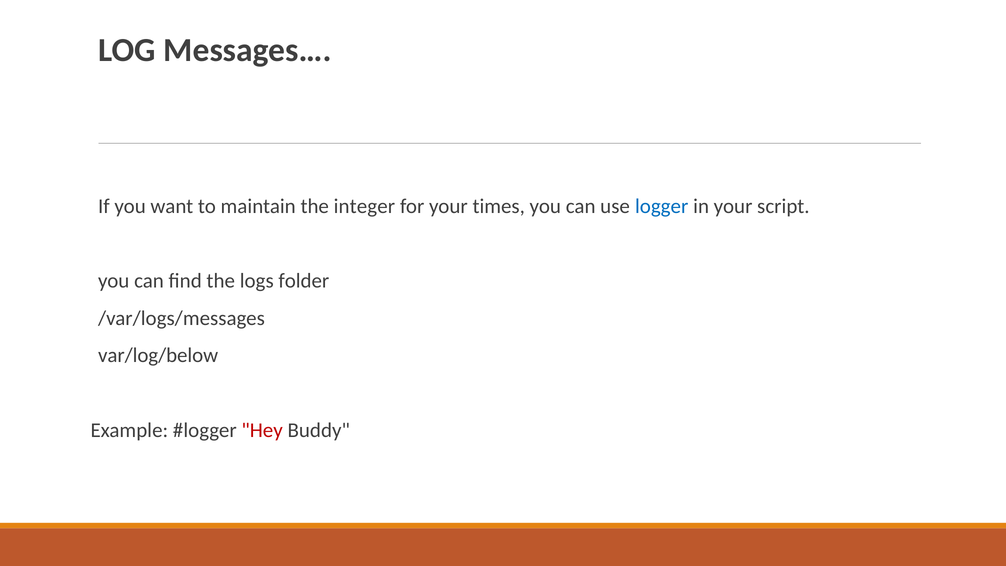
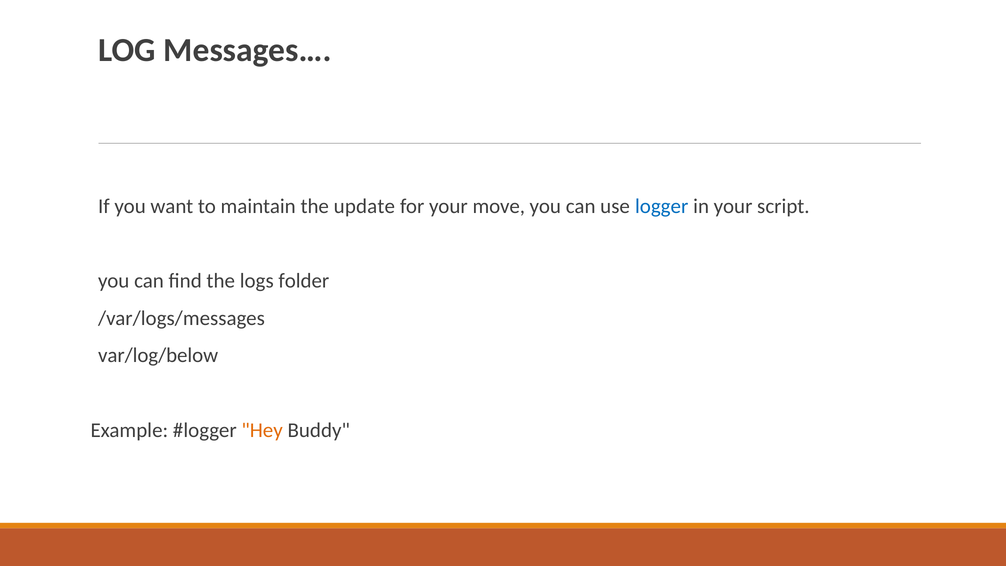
integer: integer -> update
times: times -> move
Hey colour: red -> orange
